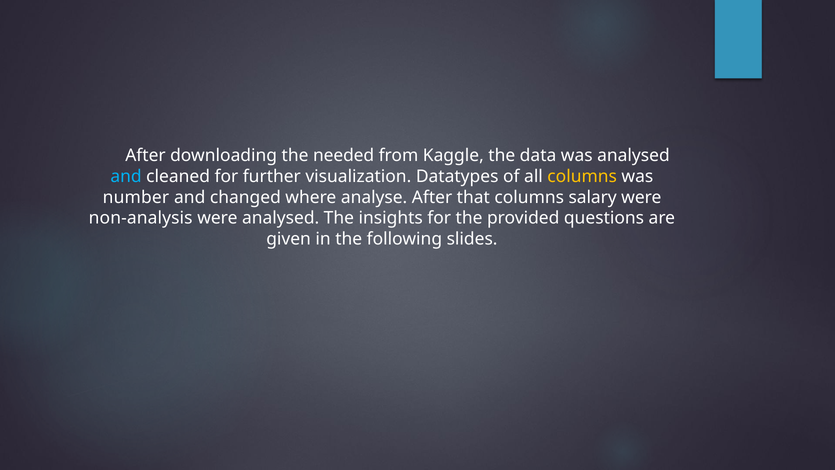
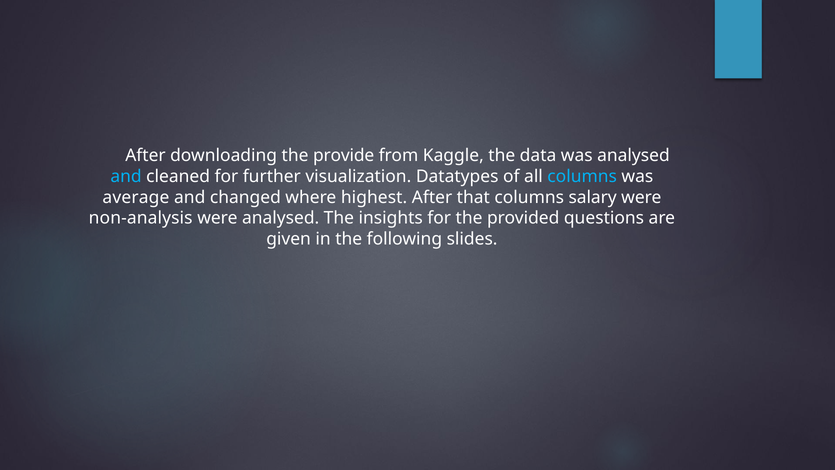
needed: needed -> provide
columns at (582, 176) colour: yellow -> light blue
number: number -> average
analyse: analyse -> highest
